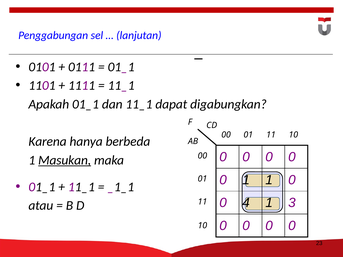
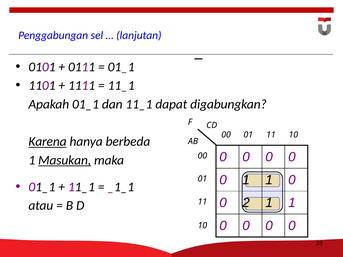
Karena underline: none -> present
4: 4 -> 2
3 at (292, 203): 3 -> 1
